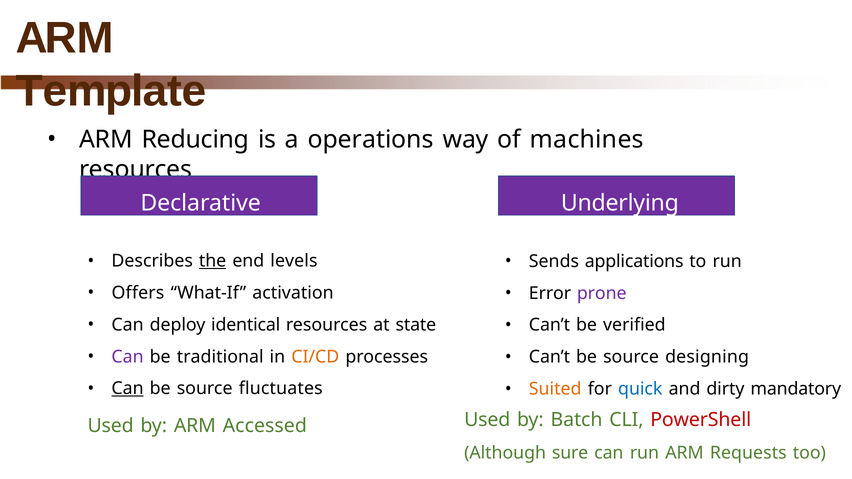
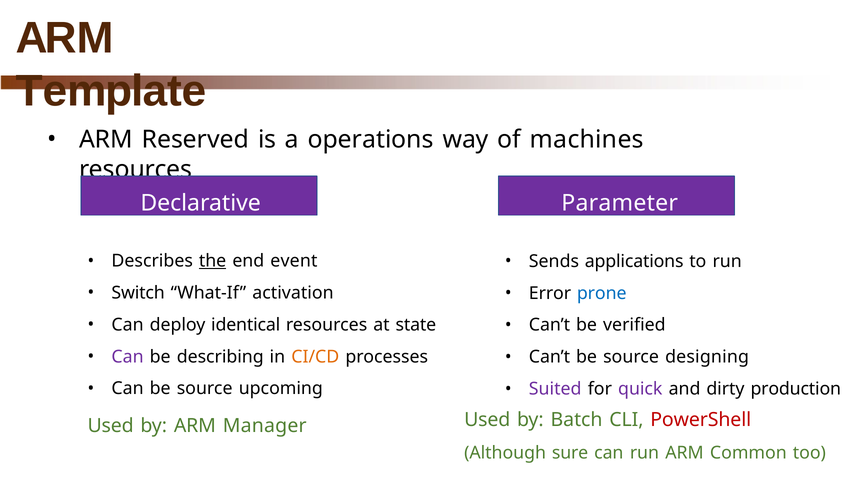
Reducing: Reducing -> Reserved
Underlying: Underlying -> Parameter
levels: levels -> event
Offers: Offers -> Switch
prone colour: purple -> blue
traditional: traditional -> describing
Can at (128, 389) underline: present -> none
fluctuates: fluctuates -> upcoming
Suited colour: orange -> purple
quick colour: blue -> purple
mandatory: mandatory -> production
Accessed: Accessed -> Manager
Requests: Requests -> Common
